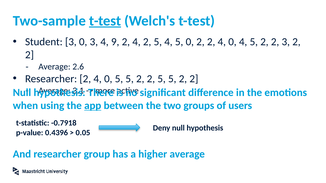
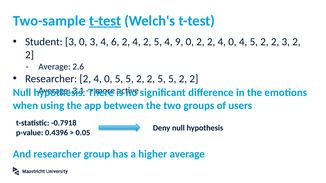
9: 9 -> 6
5 4 5: 5 -> 9
app underline: present -> none
